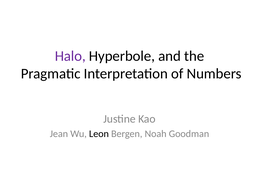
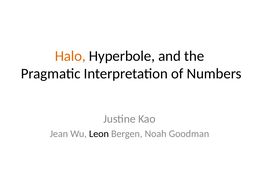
Halo colour: purple -> orange
